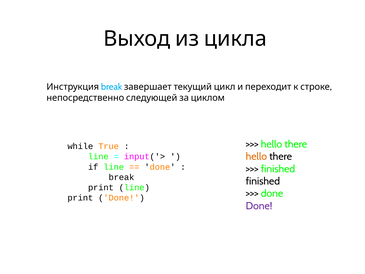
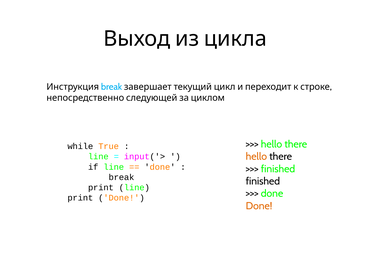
Done at (259, 206) colour: purple -> orange
